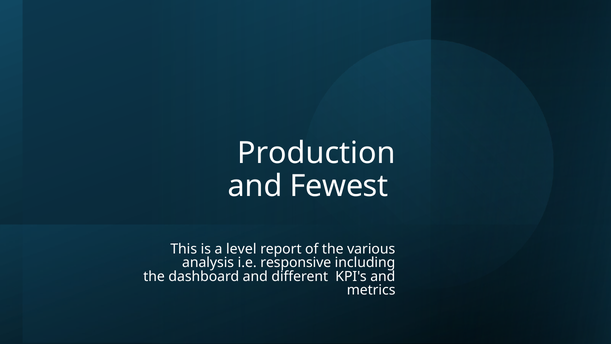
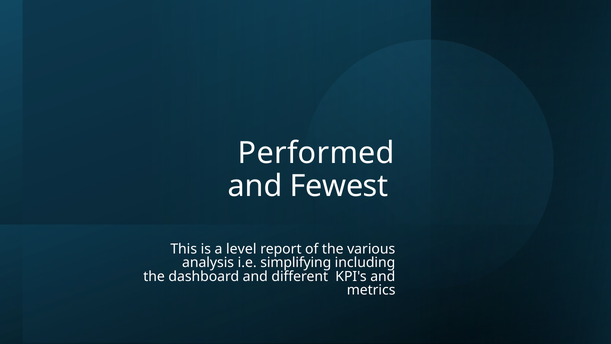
Production: Production -> Performed
responsive: responsive -> simplifying
